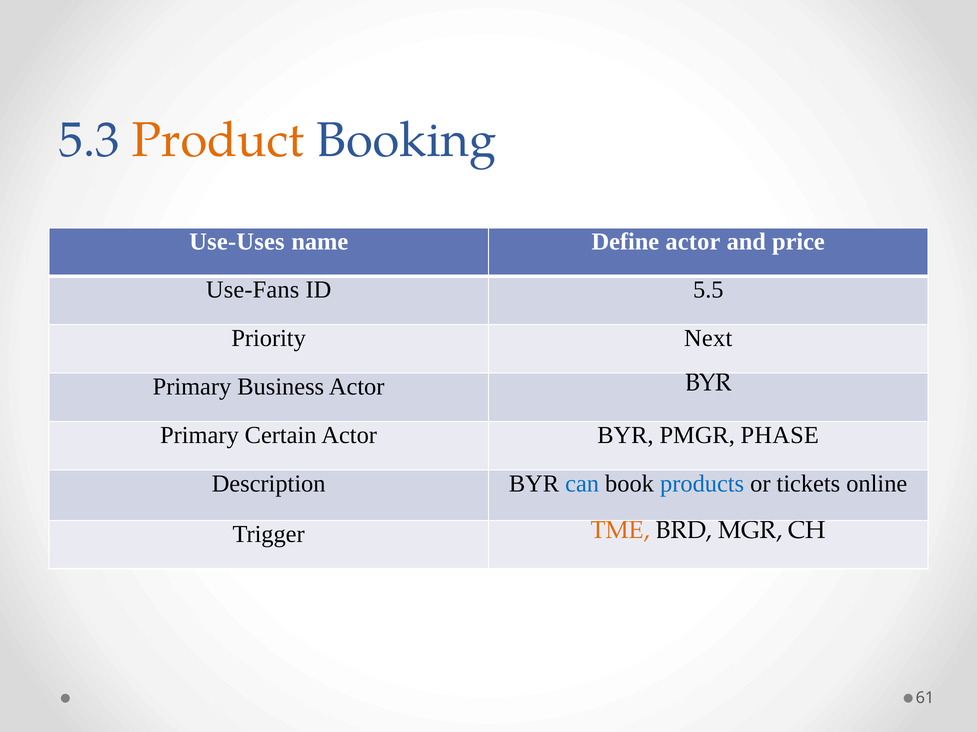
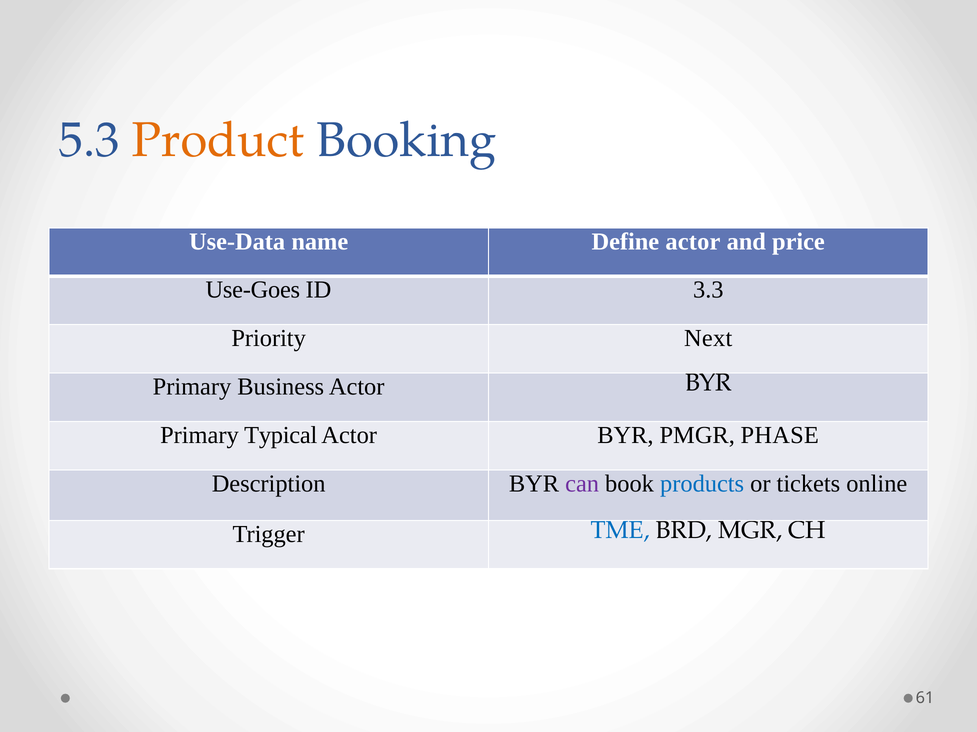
Use-Uses: Use-Uses -> Use-Data
Use-Fans: Use-Fans -> Use-Goes
5.5: 5.5 -> 3.3
Certain: Certain -> Typical
can colour: blue -> purple
TME colour: orange -> blue
